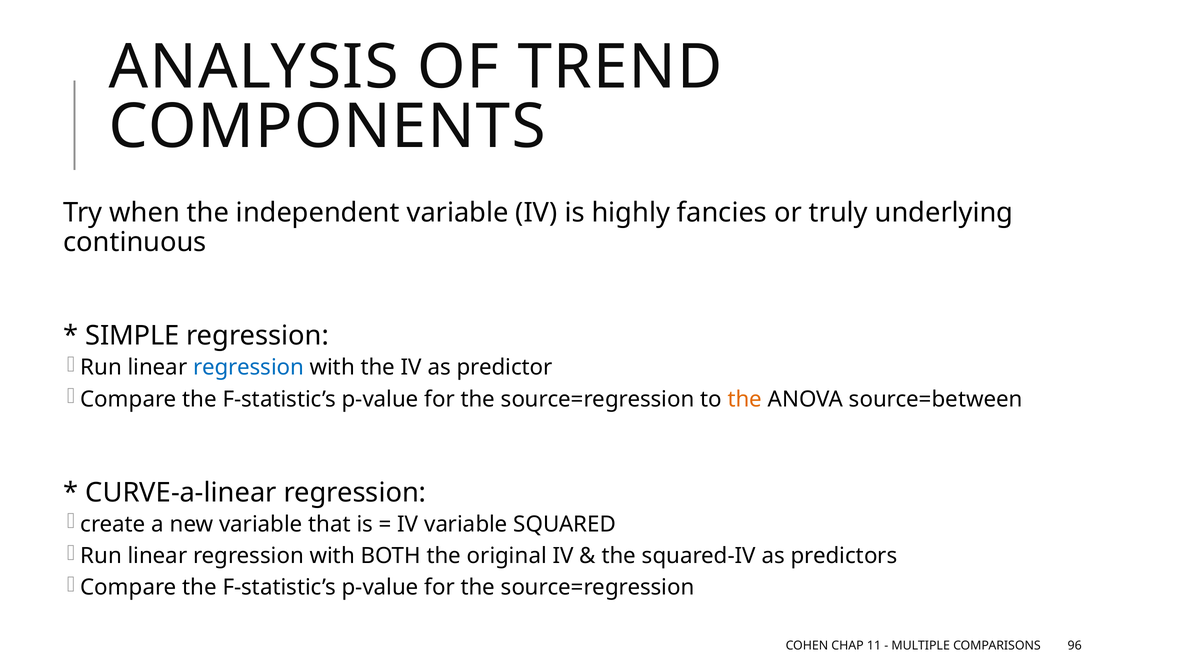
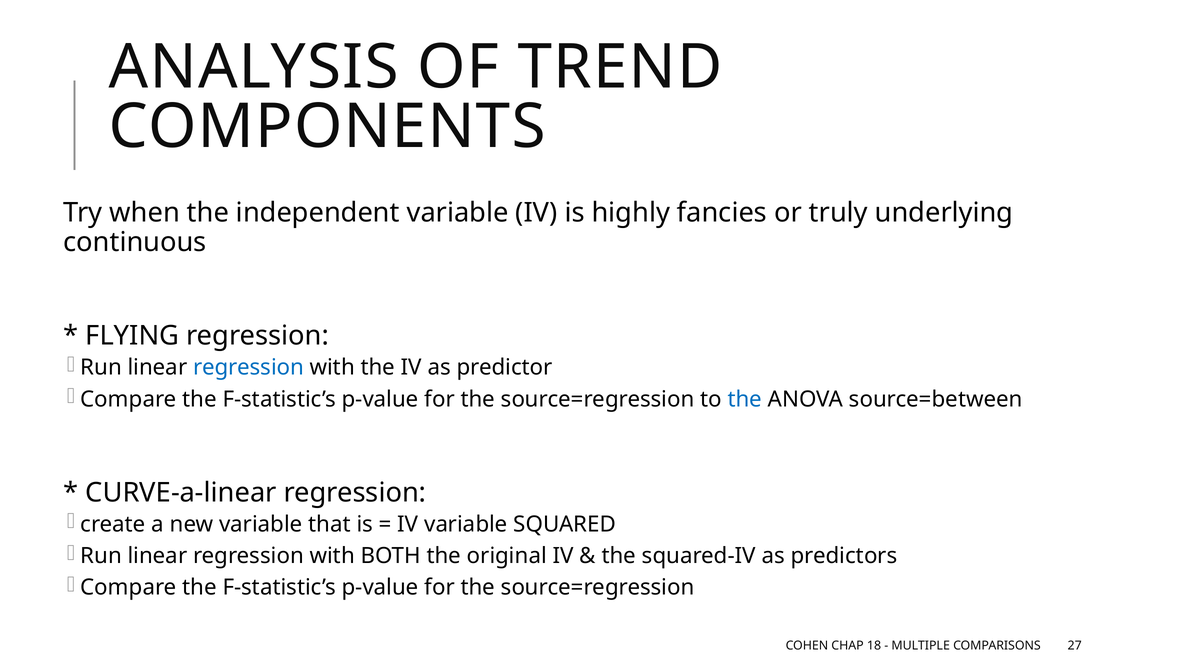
SIMPLE: SIMPLE -> FLYING
the at (745, 399) colour: orange -> blue
11: 11 -> 18
96: 96 -> 27
